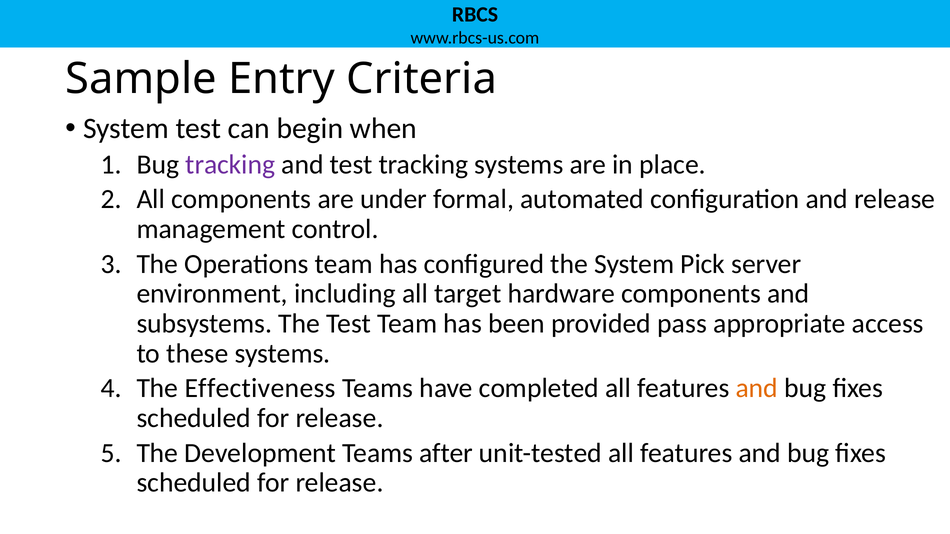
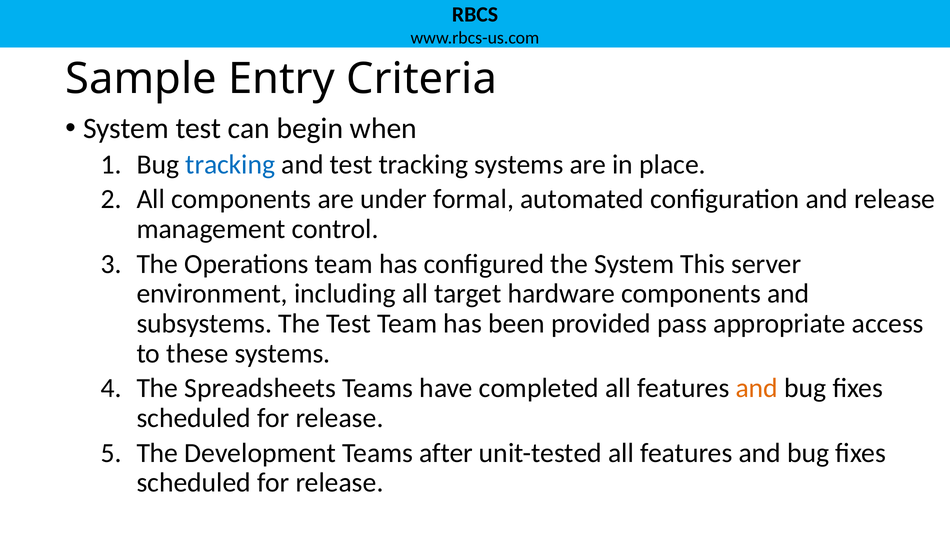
tracking at (230, 165) colour: purple -> blue
Pick: Pick -> This
Effectiveness: Effectiveness -> Spreadsheets
